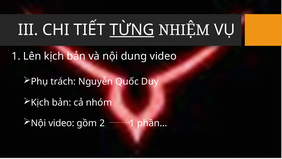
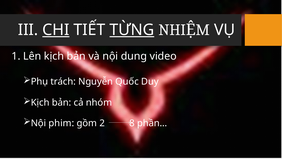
CHI underline: none -> present
Nội video: video -> phim
2 1: 1 -> 8
